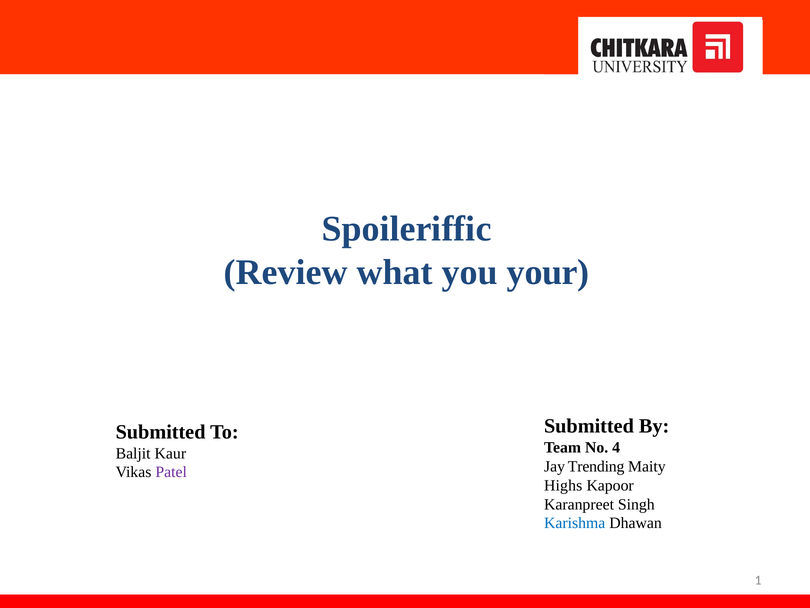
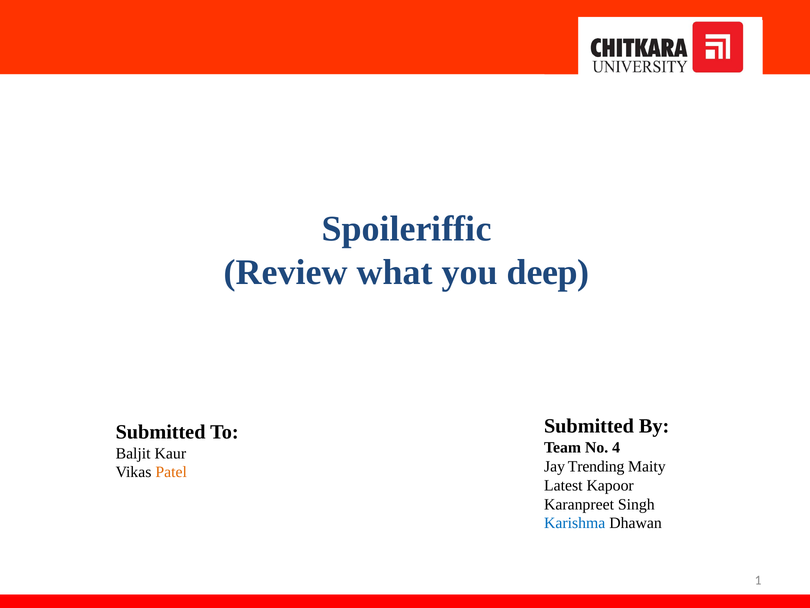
your: your -> deep
Patel colour: purple -> orange
Highs: Highs -> Latest
